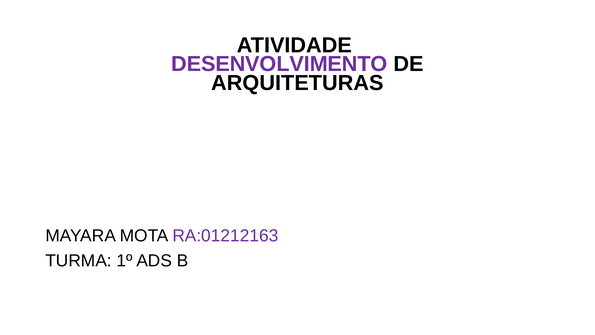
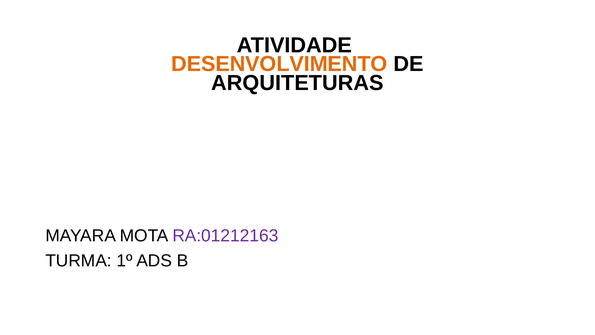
DESENVOLVIMENTO colour: purple -> orange
